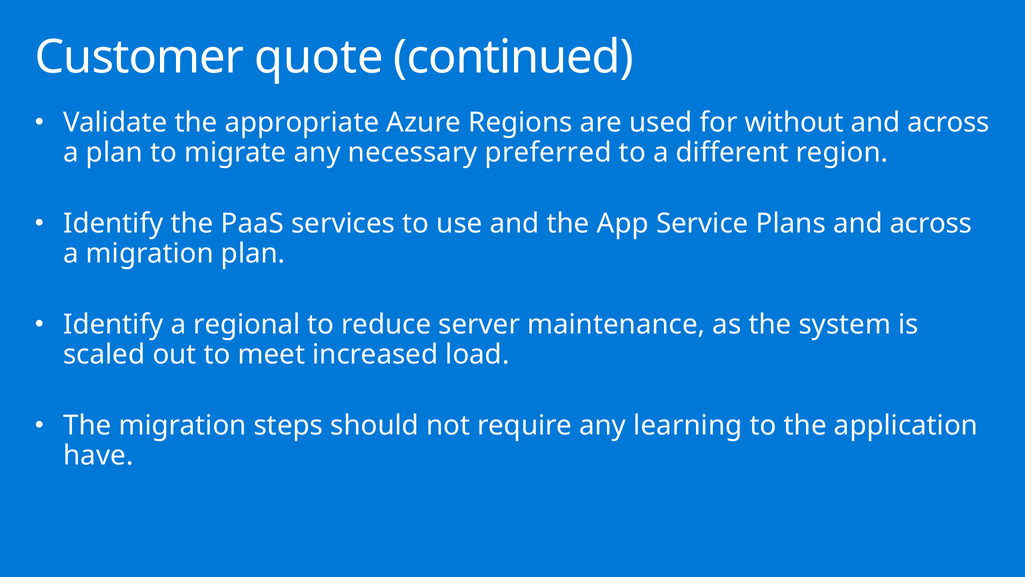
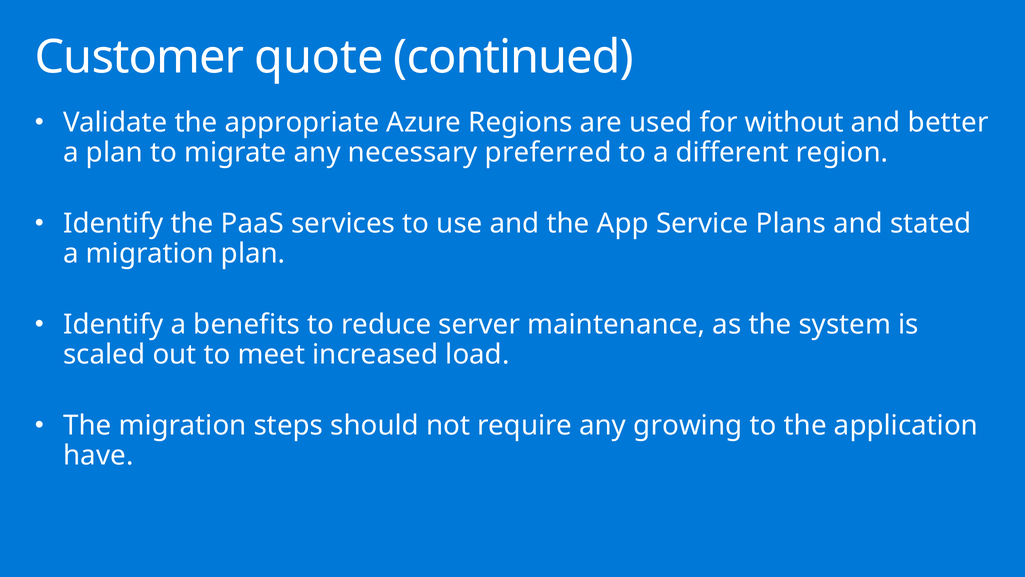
across at (948, 122): across -> better
Plans and across: across -> stated
regional: regional -> benefits
learning: learning -> growing
